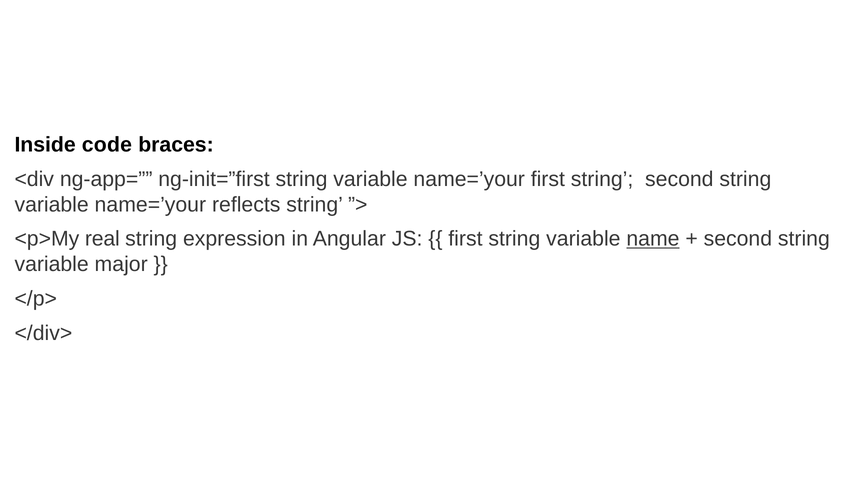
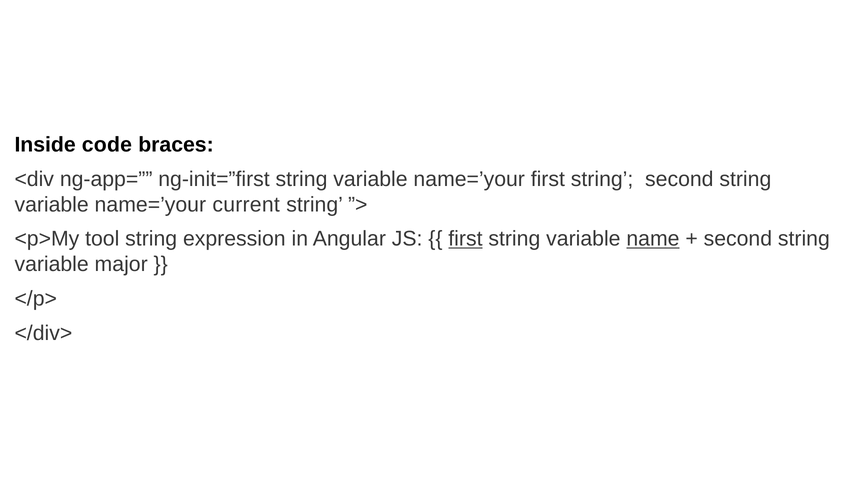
reflects: reflects -> current
real: real -> tool
first at (465, 239) underline: none -> present
